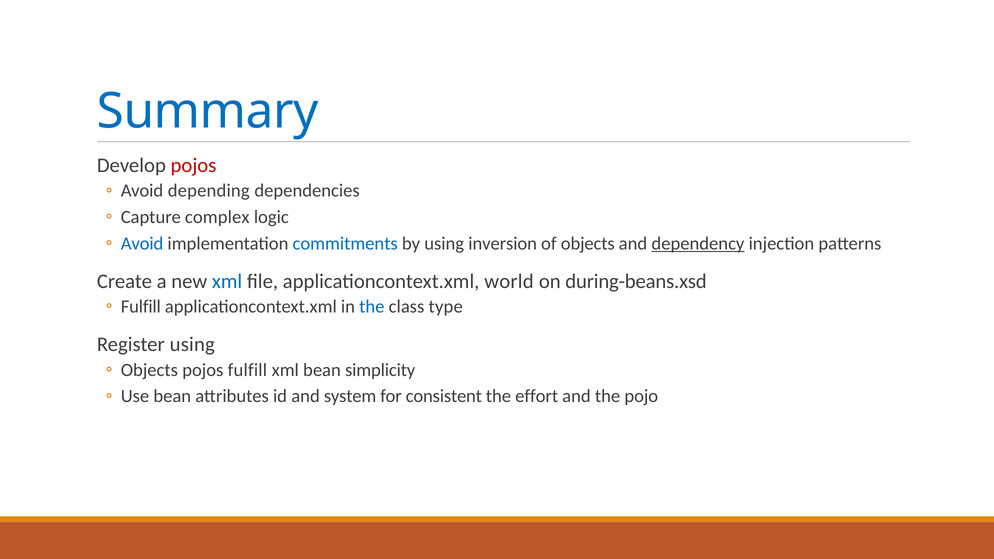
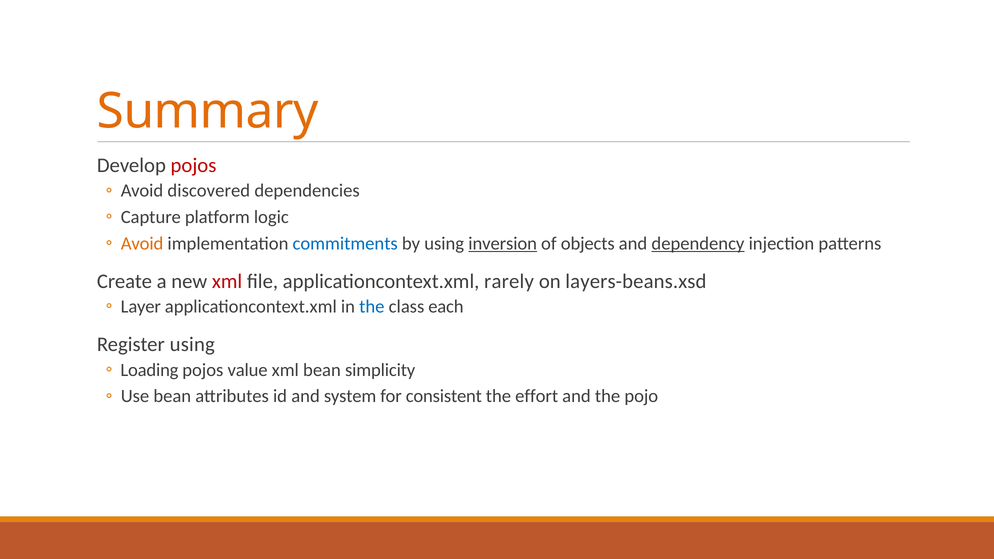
Summary colour: blue -> orange
depending: depending -> discovered
complex: complex -> platform
Avoid at (142, 243) colour: blue -> orange
inversion underline: none -> present
xml at (227, 281) colour: blue -> red
world: world -> rarely
during-beans.xsd: during-beans.xsd -> layers-beans.xsd
Fulfill at (141, 307): Fulfill -> Layer
type: type -> each
Objects at (149, 370): Objects -> Loading
pojos fulfill: fulfill -> value
